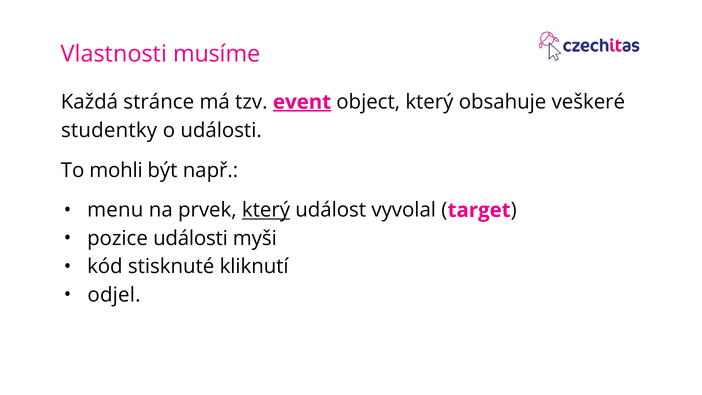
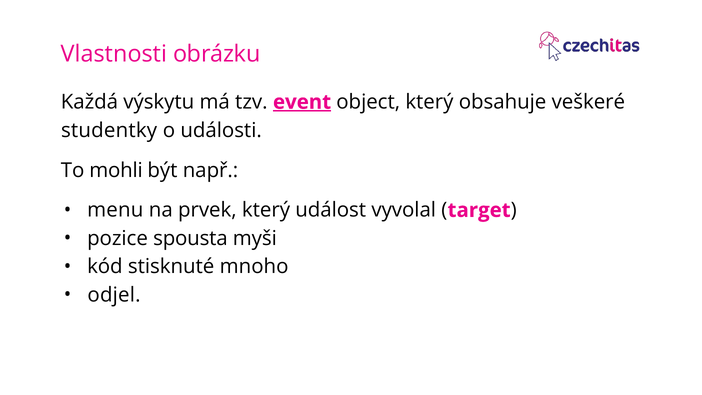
musíme: musíme -> obrázku
stránce: stránce -> výskytu
který at (266, 210) underline: present -> none
pozice události: události -> spousta
kliknutí: kliknutí -> mnoho
